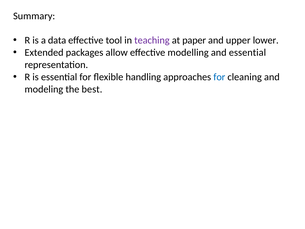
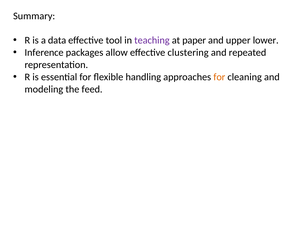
Extended: Extended -> Inference
modelling: modelling -> clustering
and essential: essential -> repeated
for at (219, 77) colour: blue -> orange
best: best -> feed
